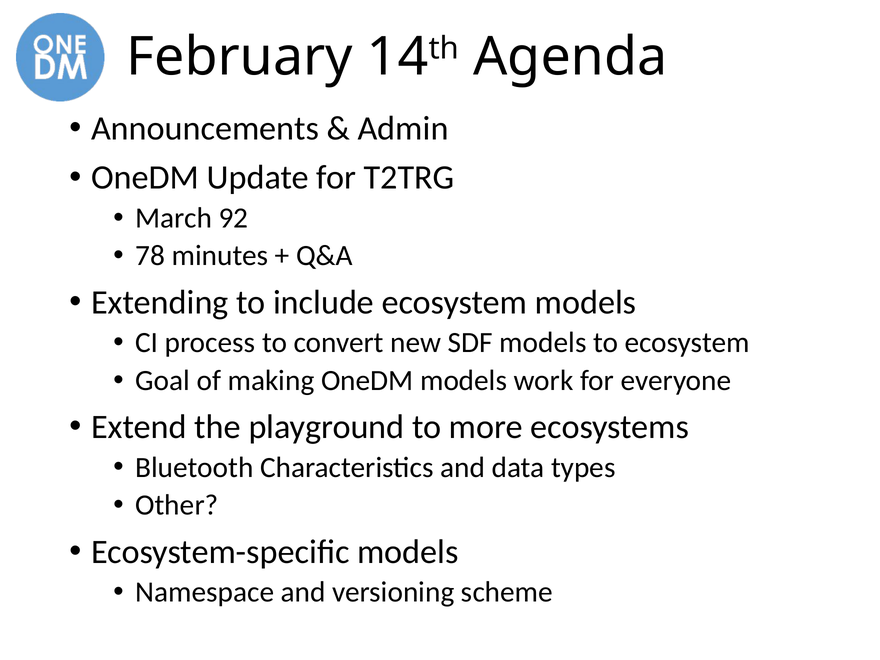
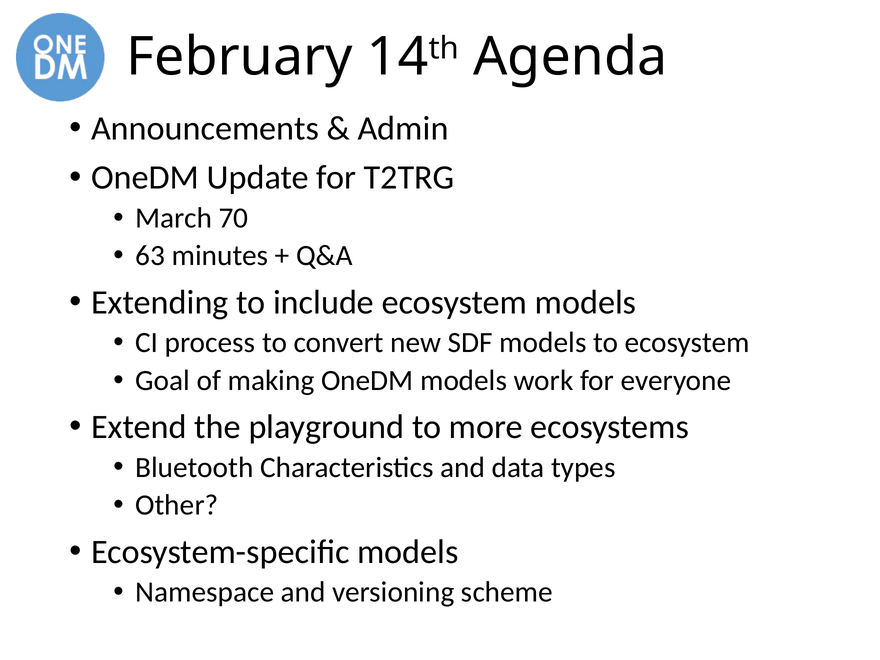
92: 92 -> 70
78: 78 -> 63
